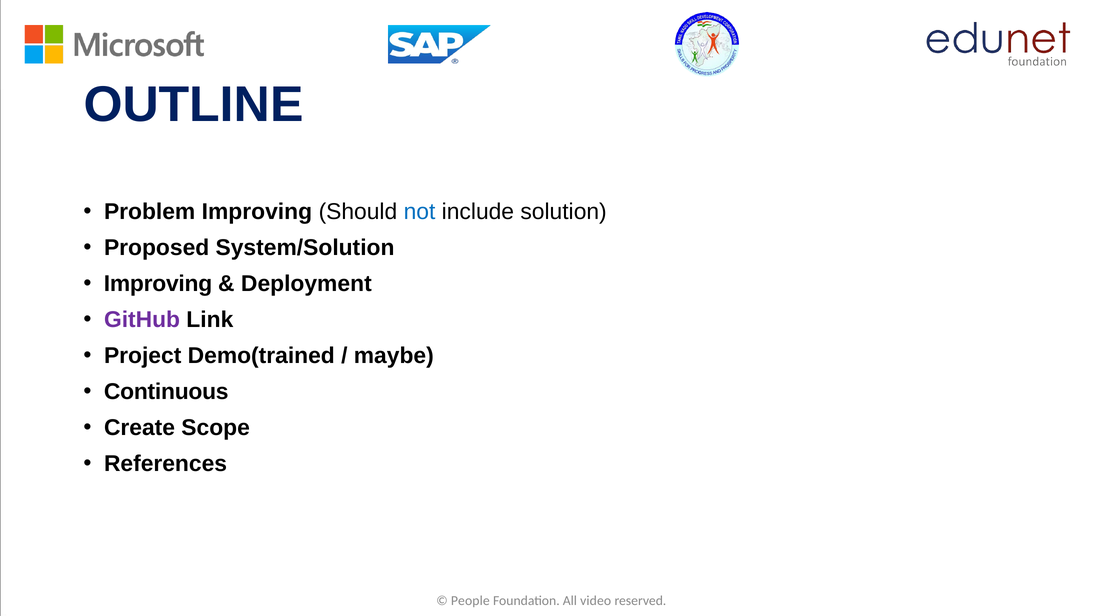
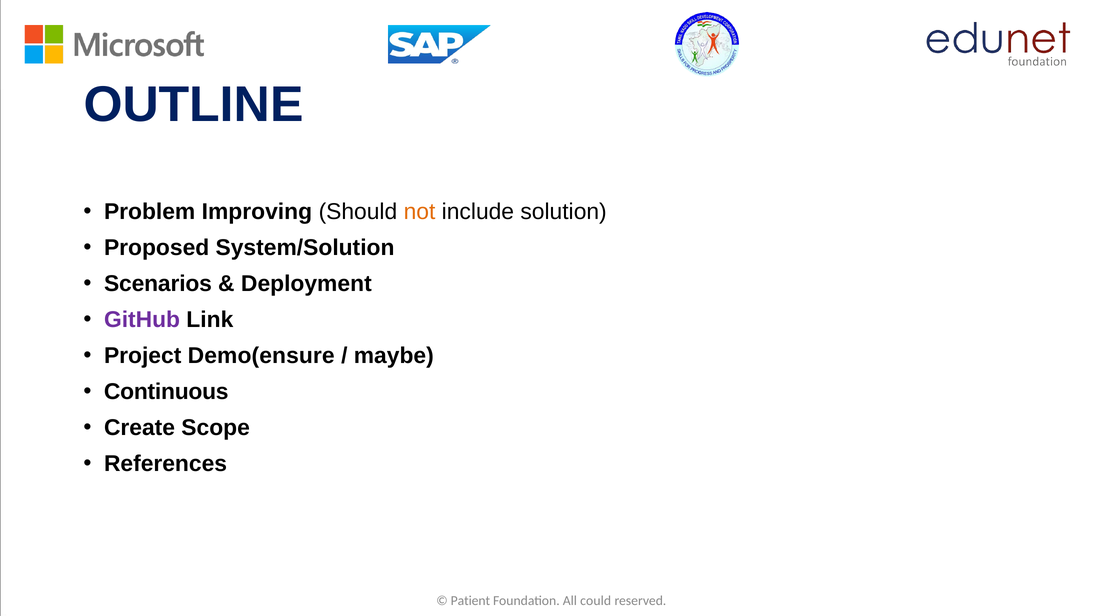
not colour: blue -> orange
Improving at (158, 284): Improving -> Scenarios
Demo(trained: Demo(trained -> Demo(ensure
People: People -> Patient
video: video -> could
